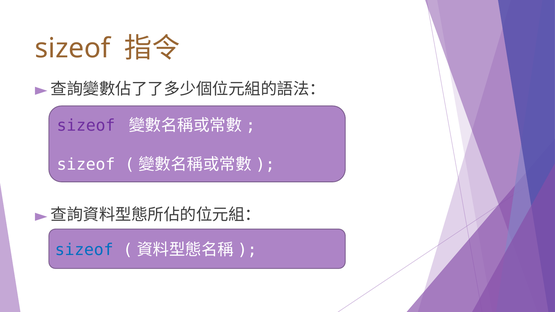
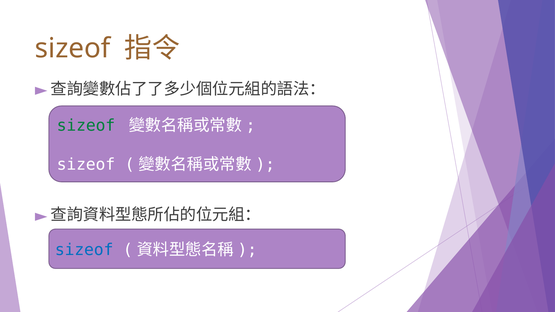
sizeof at (86, 126) colour: purple -> green
